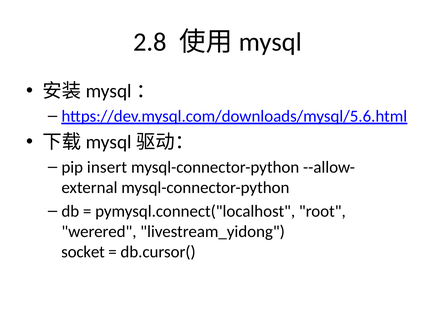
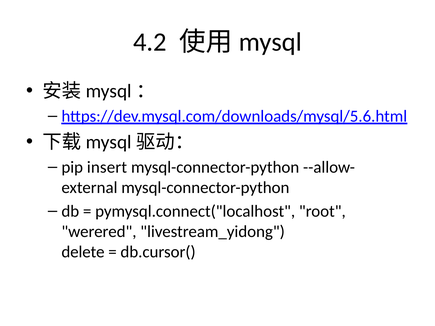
2.8: 2.8 -> 4.2
socket: socket -> delete
